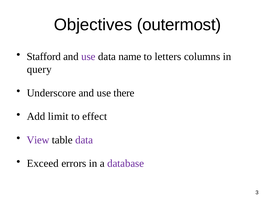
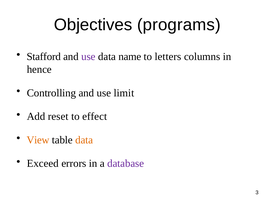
outermost: outermost -> programs
query: query -> hence
Underscore: Underscore -> Controlling
there: there -> limit
limit: limit -> reset
View colour: purple -> orange
data at (84, 140) colour: purple -> orange
